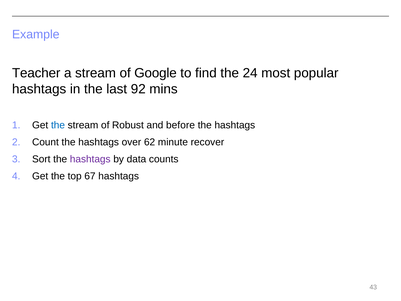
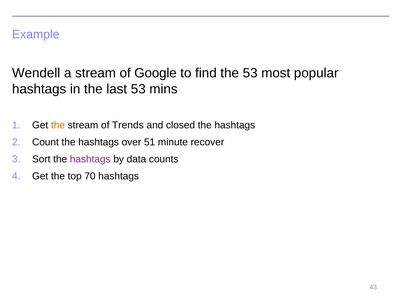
Teacher: Teacher -> Wendell
the 24: 24 -> 53
last 92: 92 -> 53
the at (58, 125) colour: blue -> orange
Robust: Robust -> Trends
before: before -> closed
62: 62 -> 51
67: 67 -> 70
